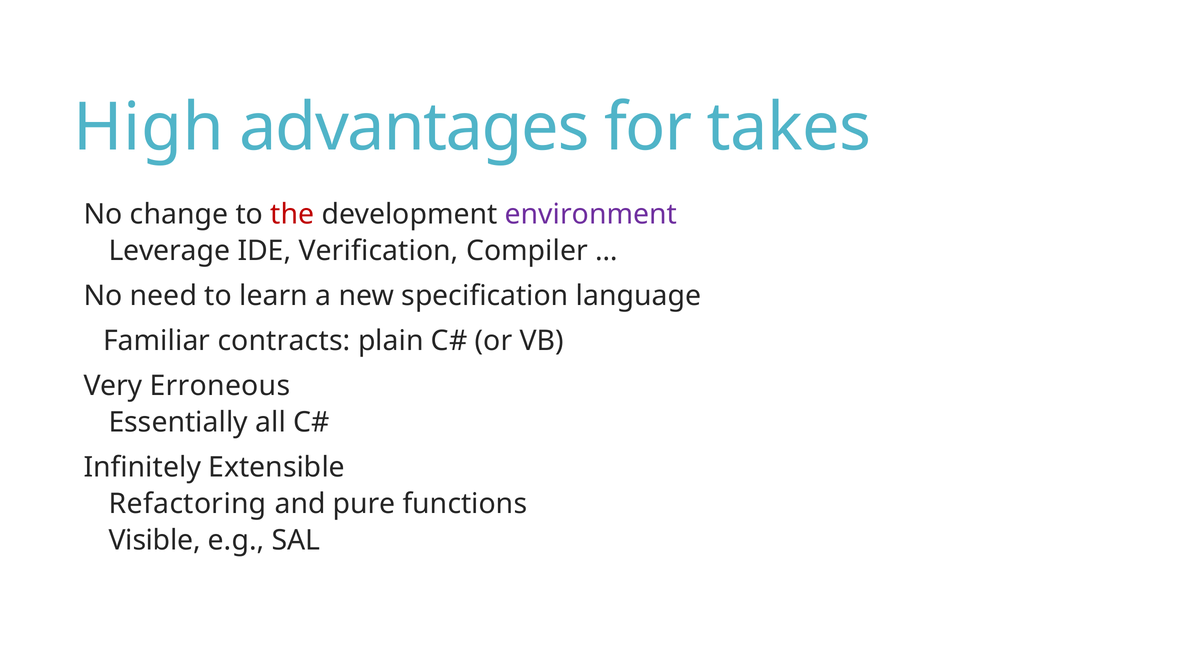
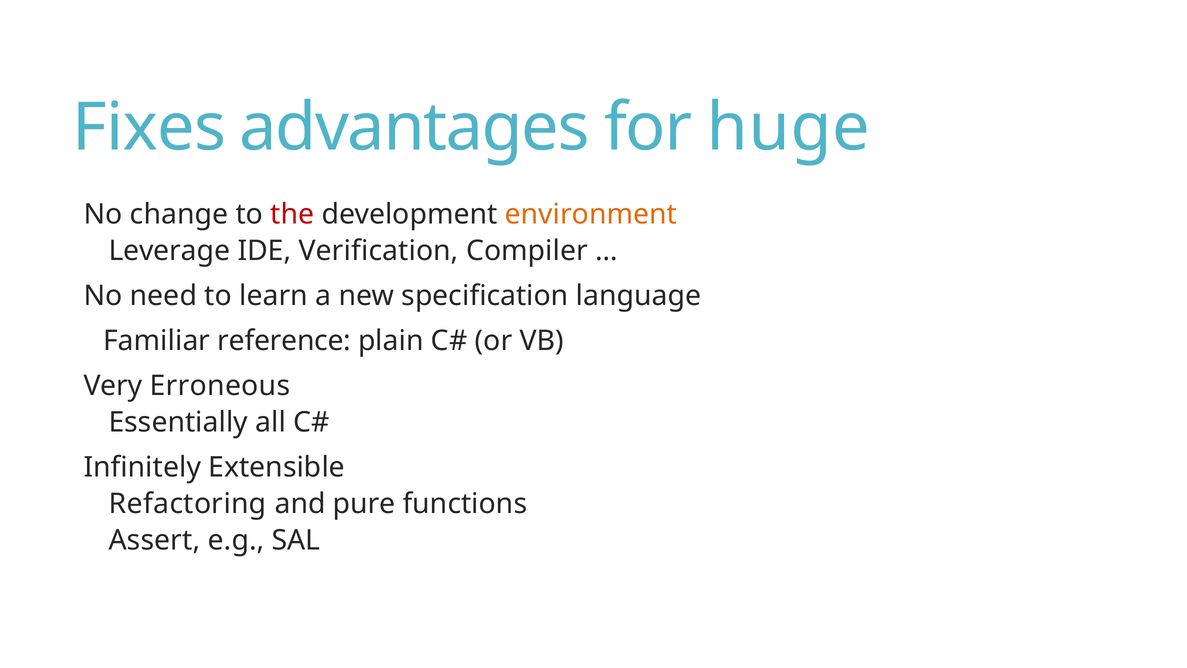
High: High -> Fixes
takes: takes -> huge
environment colour: purple -> orange
contracts: contracts -> reference
Visible: Visible -> Assert
